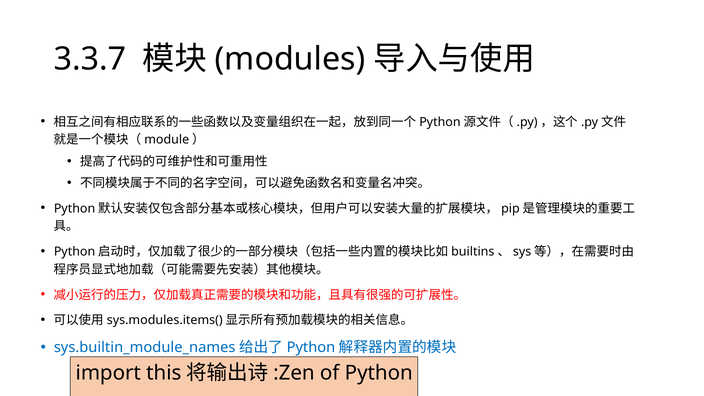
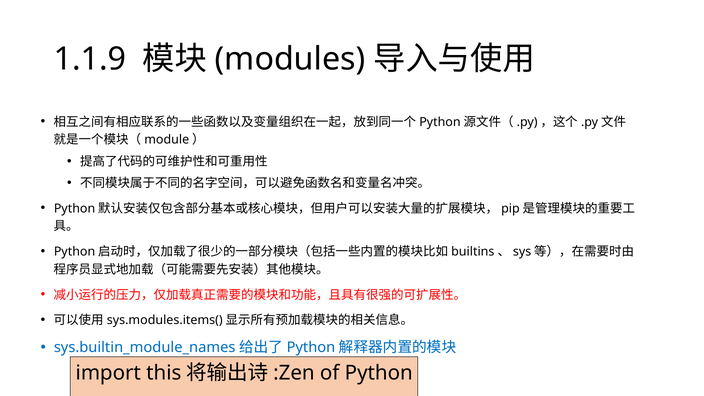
3.3.7: 3.3.7 -> 1.1.9
